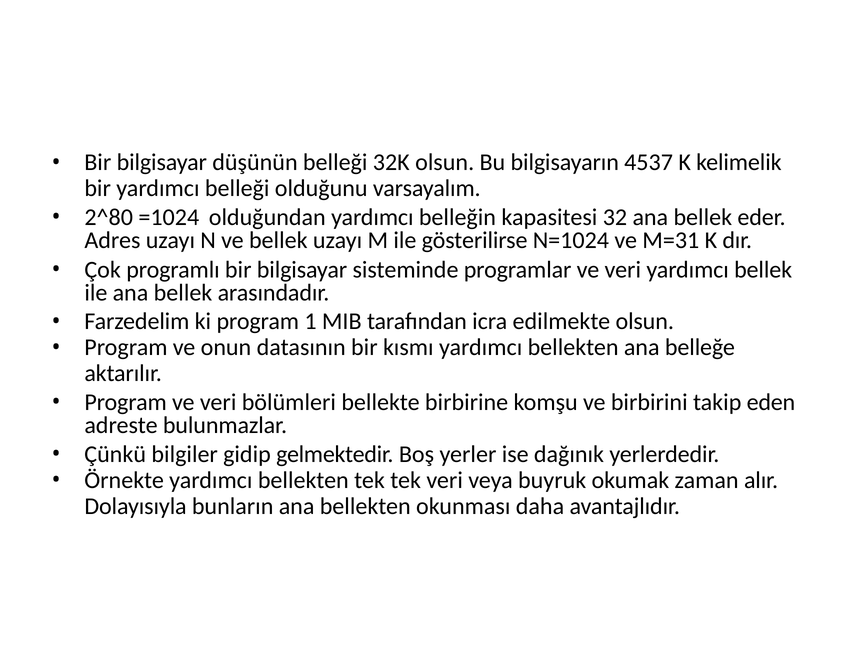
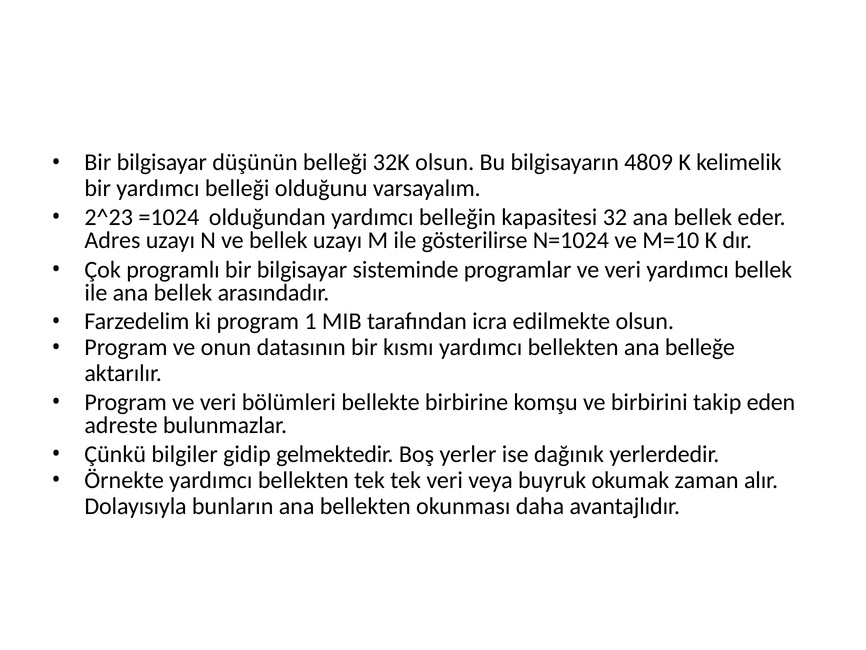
4537: 4537 -> 4809
2^80: 2^80 -> 2^23
M=31: M=31 -> M=10
